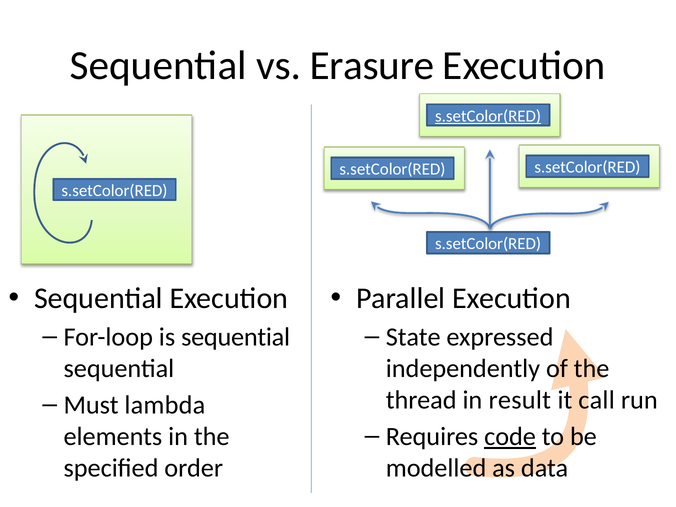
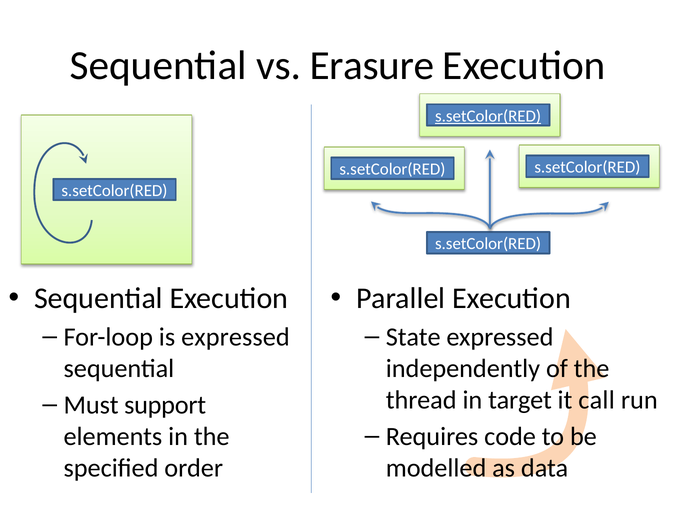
is sequential: sequential -> expressed
result: result -> target
lambda: lambda -> support
code underline: present -> none
